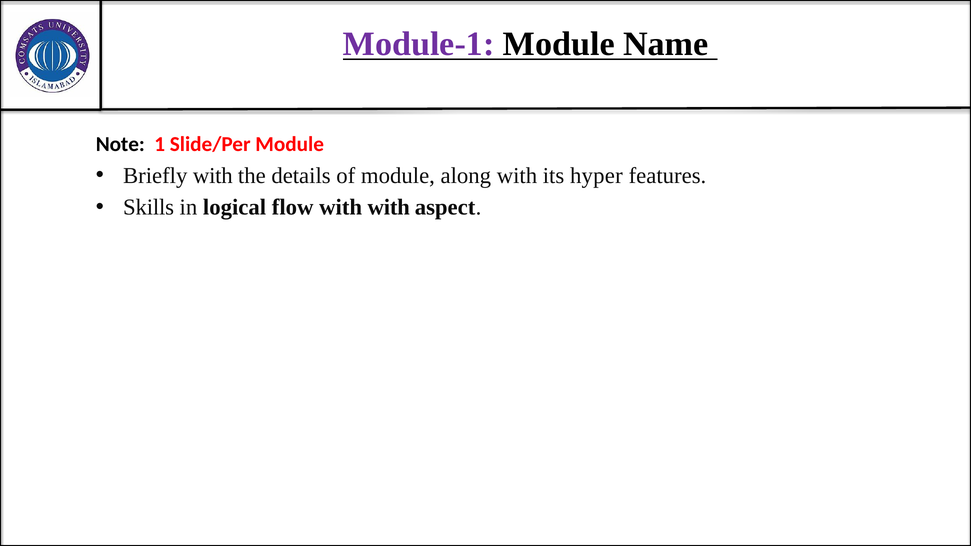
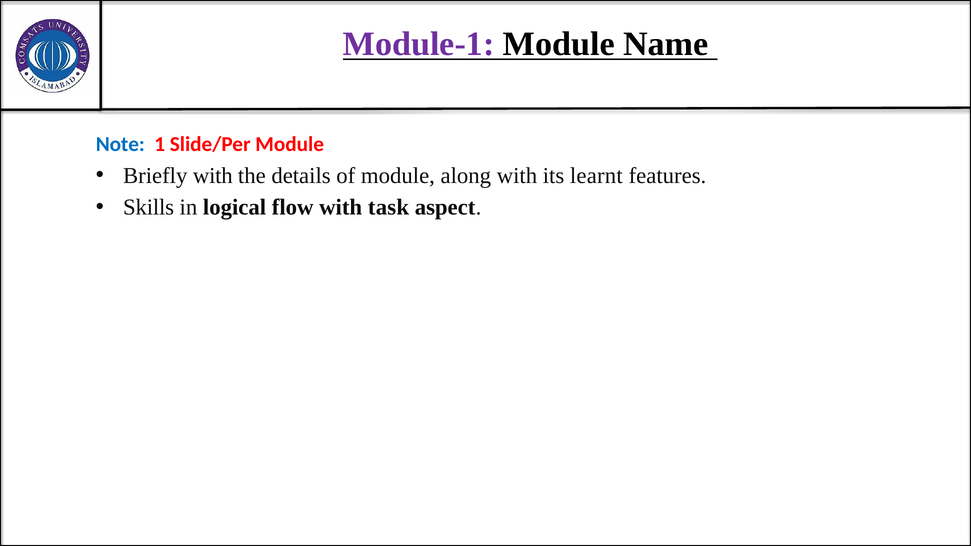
Note colour: black -> blue
hyper: hyper -> learnt
with with: with -> task
